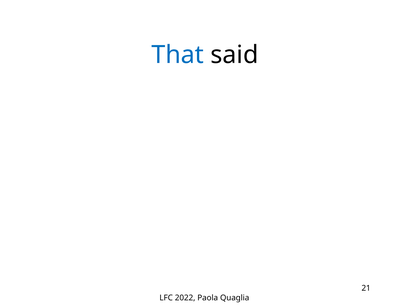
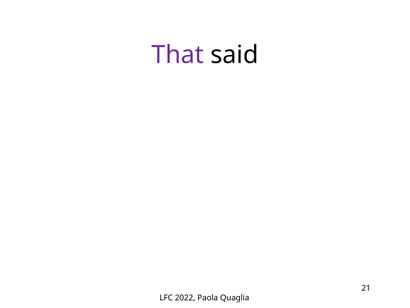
That colour: blue -> purple
